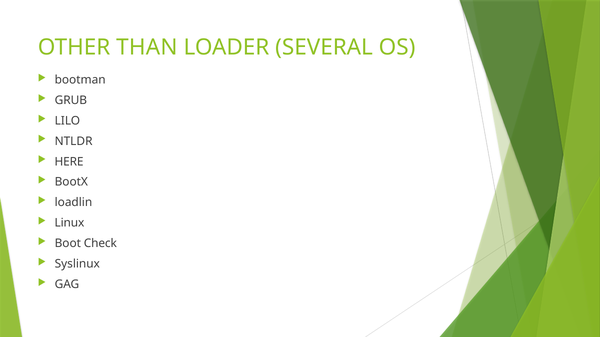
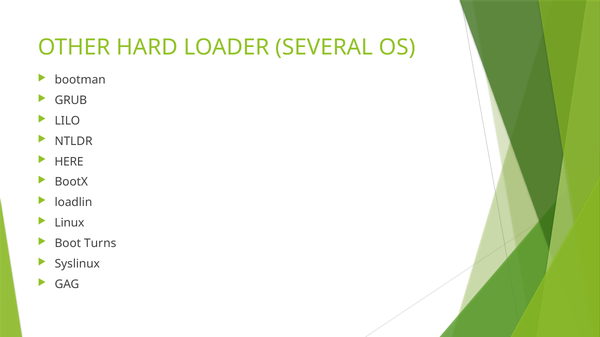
THAN: THAN -> HARD
Check: Check -> Turns
